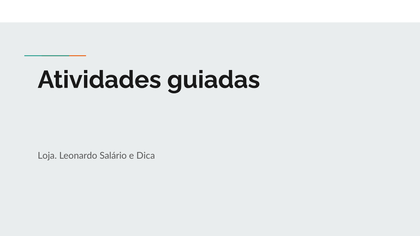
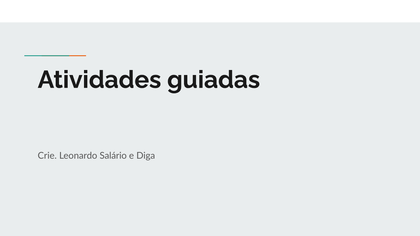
Loja: Loja -> Crie
Dica: Dica -> Diga
